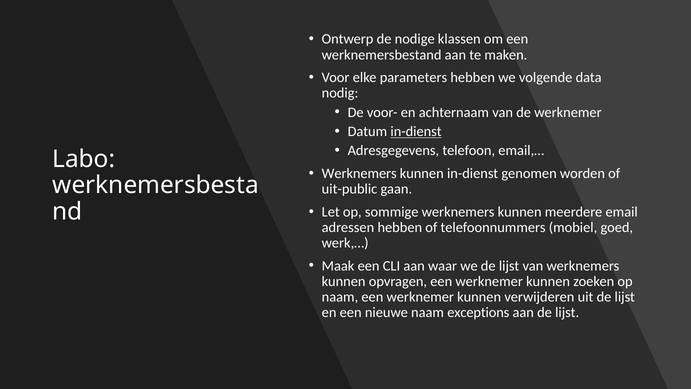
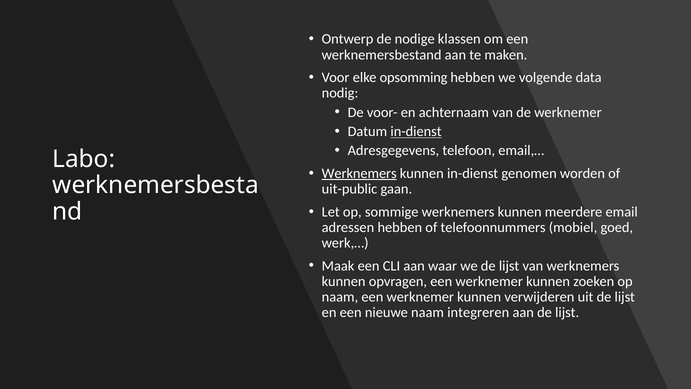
parameters: parameters -> opsomming
Werknemers at (359, 173) underline: none -> present
exceptions: exceptions -> integreren
